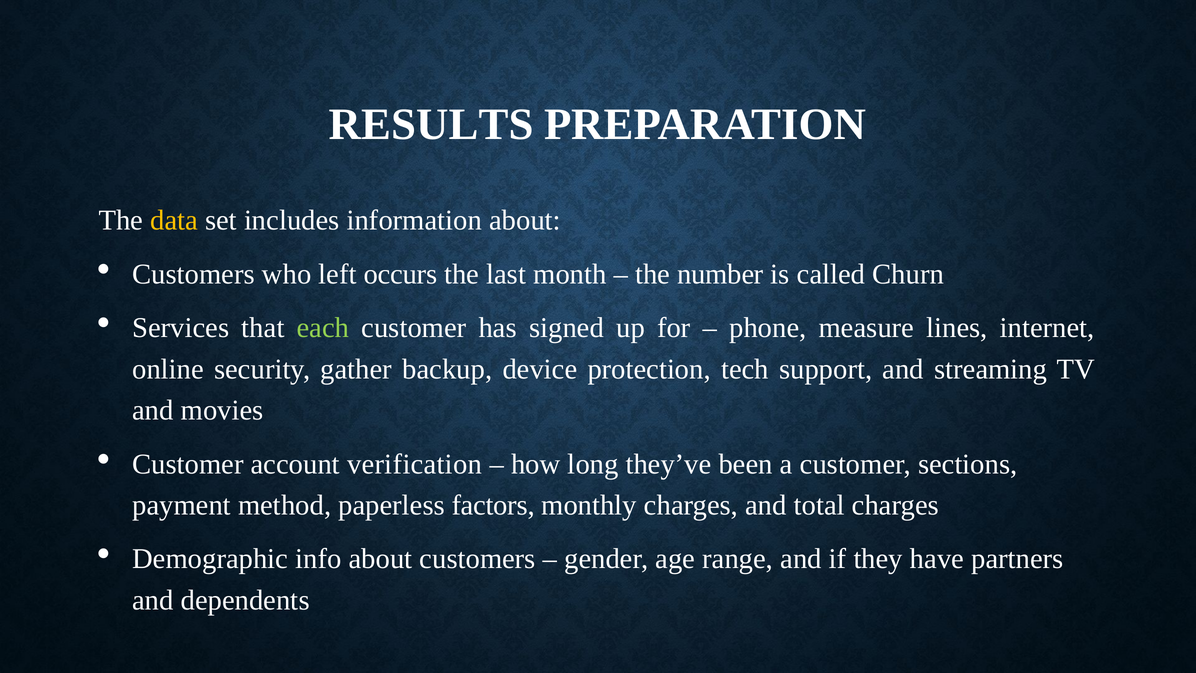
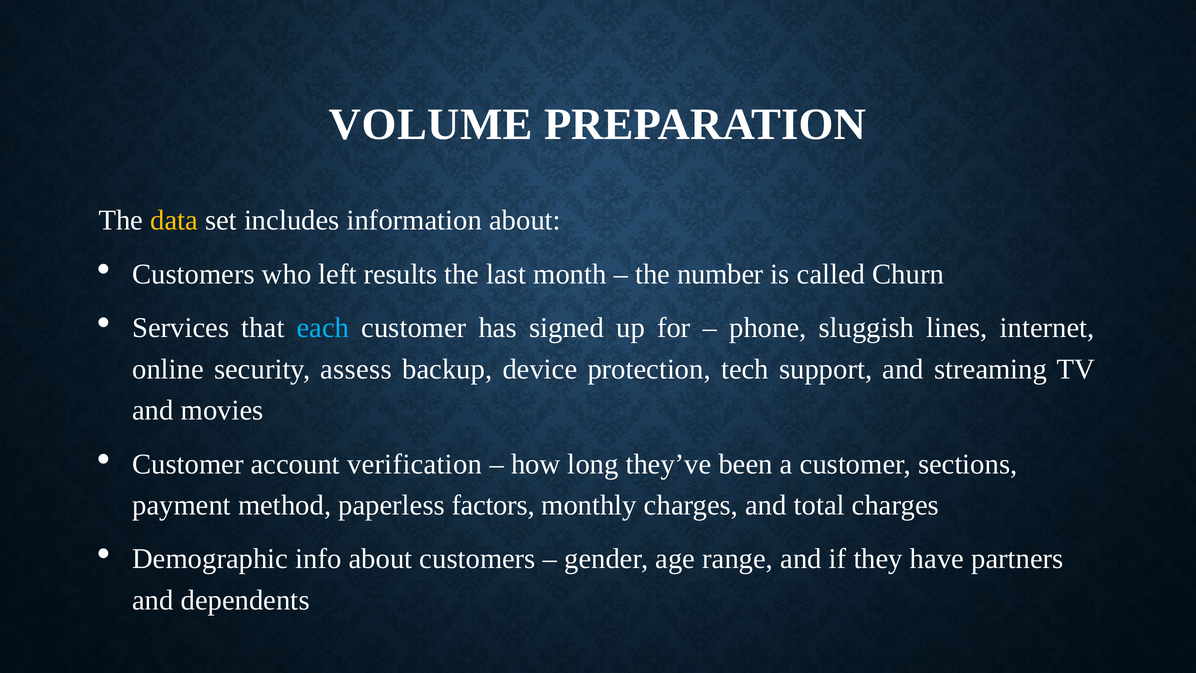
RESULTS: RESULTS -> VOLUME
occurs: occurs -> results
each colour: light green -> light blue
measure: measure -> sluggish
gather: gather -> assess
